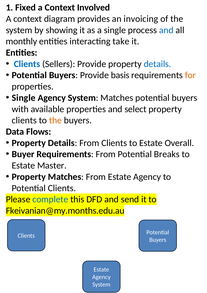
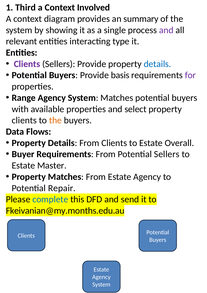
Fixed: Fixed -> Third
invoicing: invoicing -> summary
and at (166, 30) colour: blue -> purple
monthly: monthly -> relevant
take: take -> type
Clients at (27, 64) colour: blue -> purple
for colour: orange -> purple
Single at (24, 98): Single -> Range
Potential Breaks: Breaks -> Sellers
Potential Clients: Clients -> Repair
